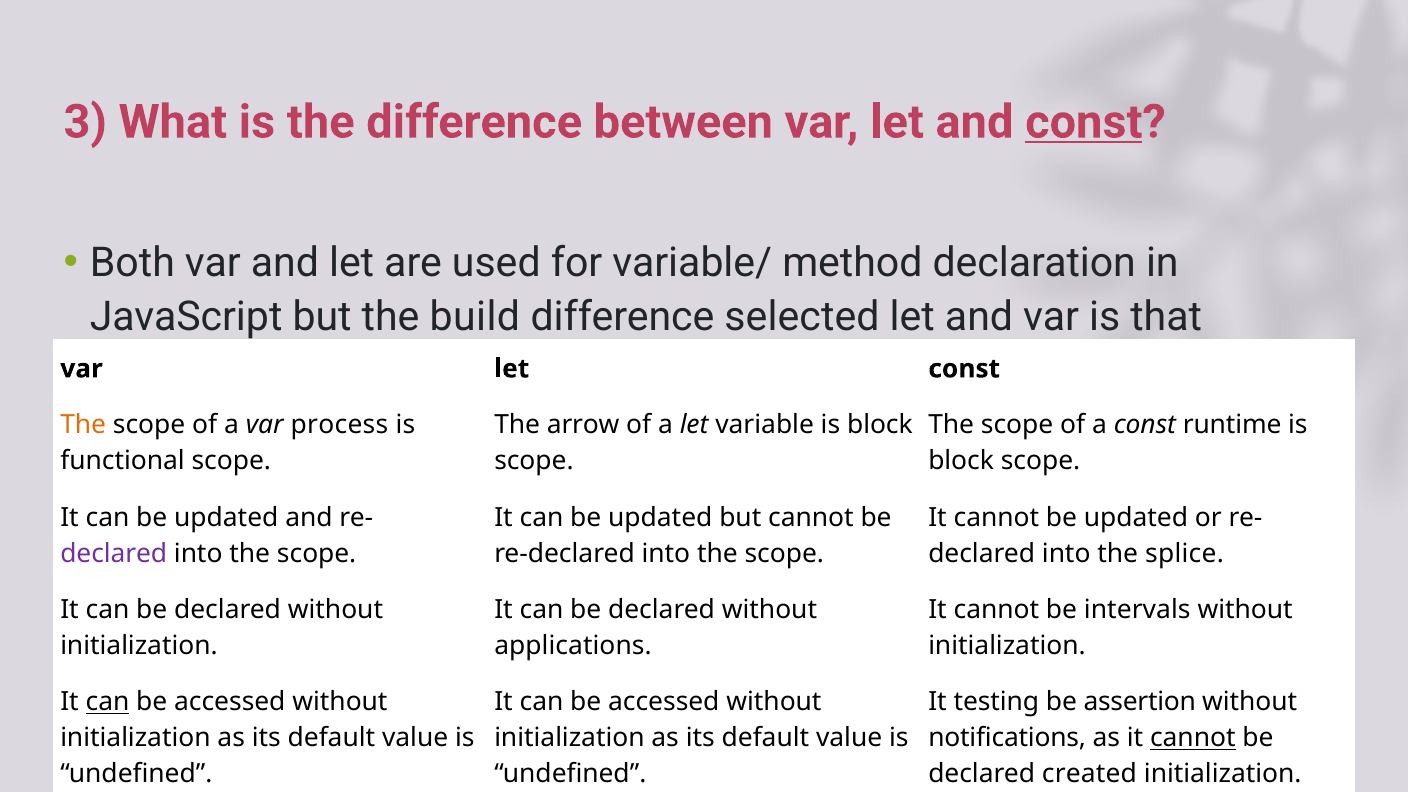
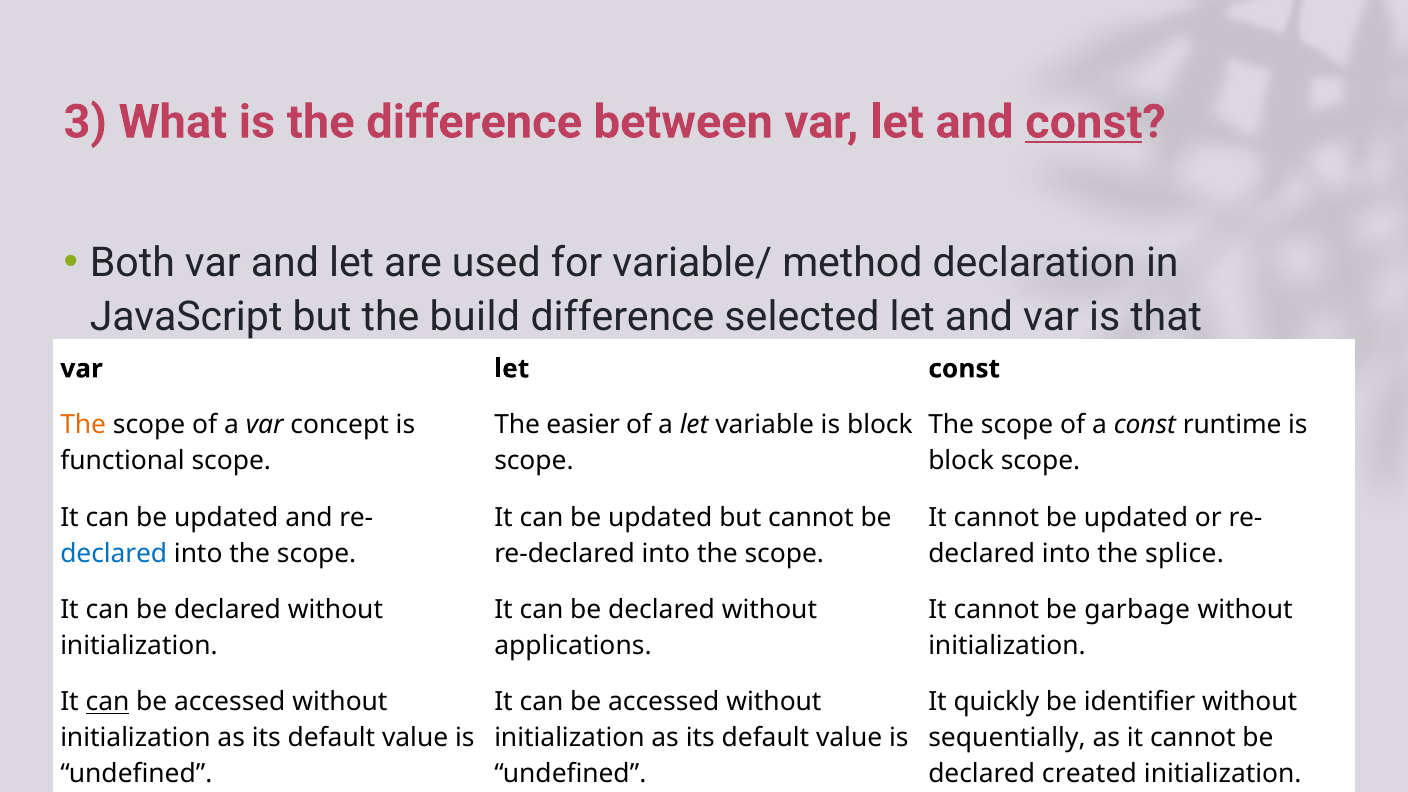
process: process -> concept
arrow: arrow -> easier
declared at (114, 553) colour: purple -> blue
intervals: intervals -> garbage
testing: testing -> quickly
assertion: assertion -> identifier
notifications: notifications -> sequentially
cannot at (1193, 738) underline: present -> none
